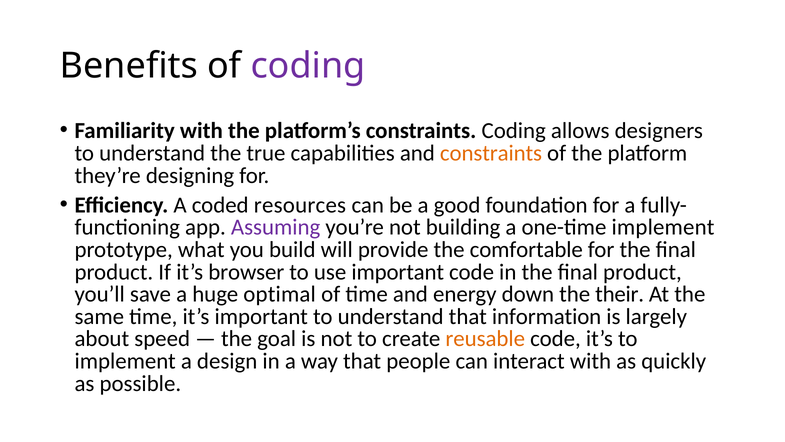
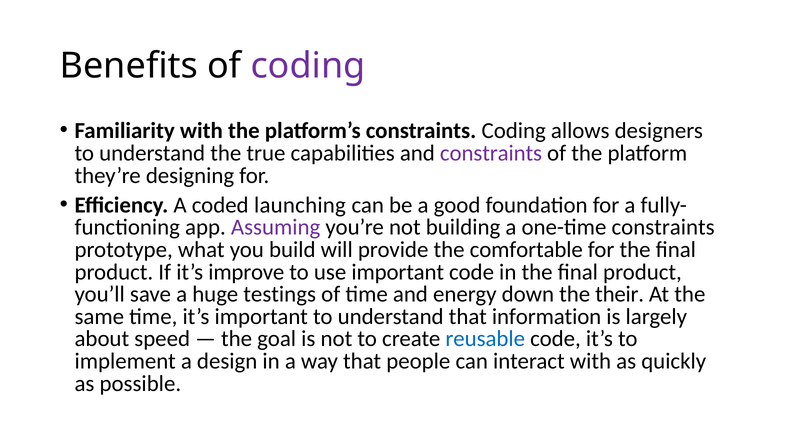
constraints at (491, 153) colour: orange -> purple
resources: resources -> launching
one-time implement: implement -> constraints
browser: browser -> improve
optimal: optimal -> testings
reusable colour: orange -> blue
